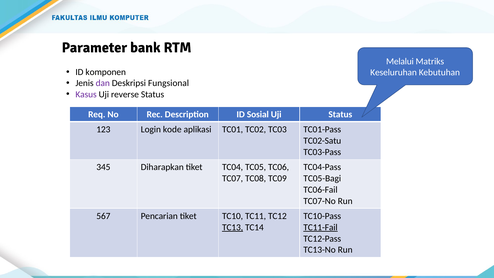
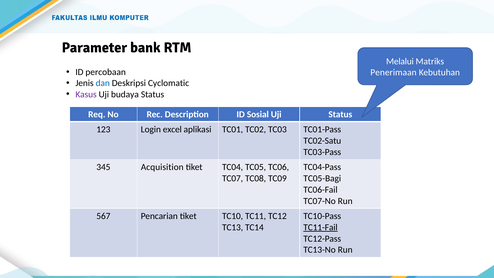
komponen: komponen -> percobaan
Keseluruhan: Keseluruhan -> Penerimaan
dan colour: purple -> blue
Fungsional: Fungsional -> Cyclomatic
reverse: reverse -> budaya
kode: kode -> excel
Diharapkan: Diharapkan -> Acquisition
TC13 underline: present -> none
